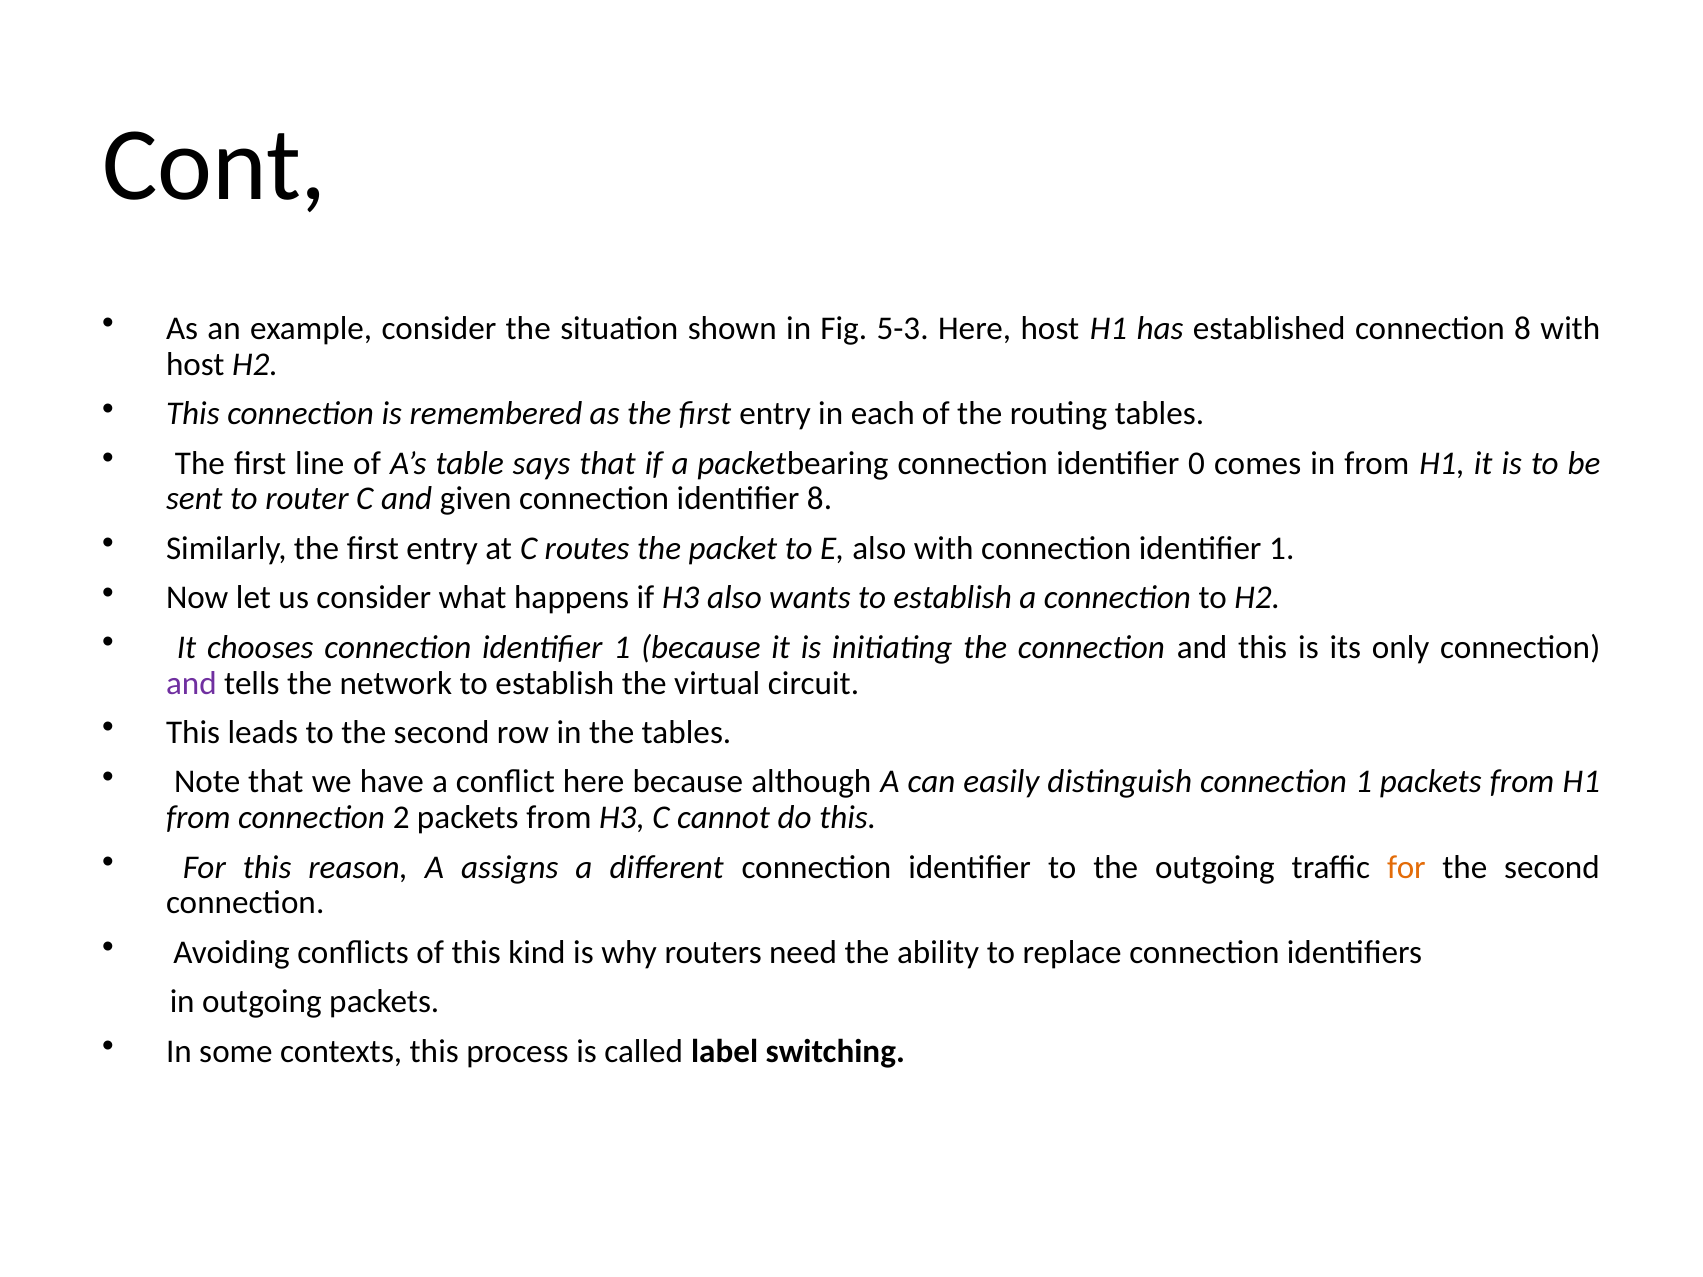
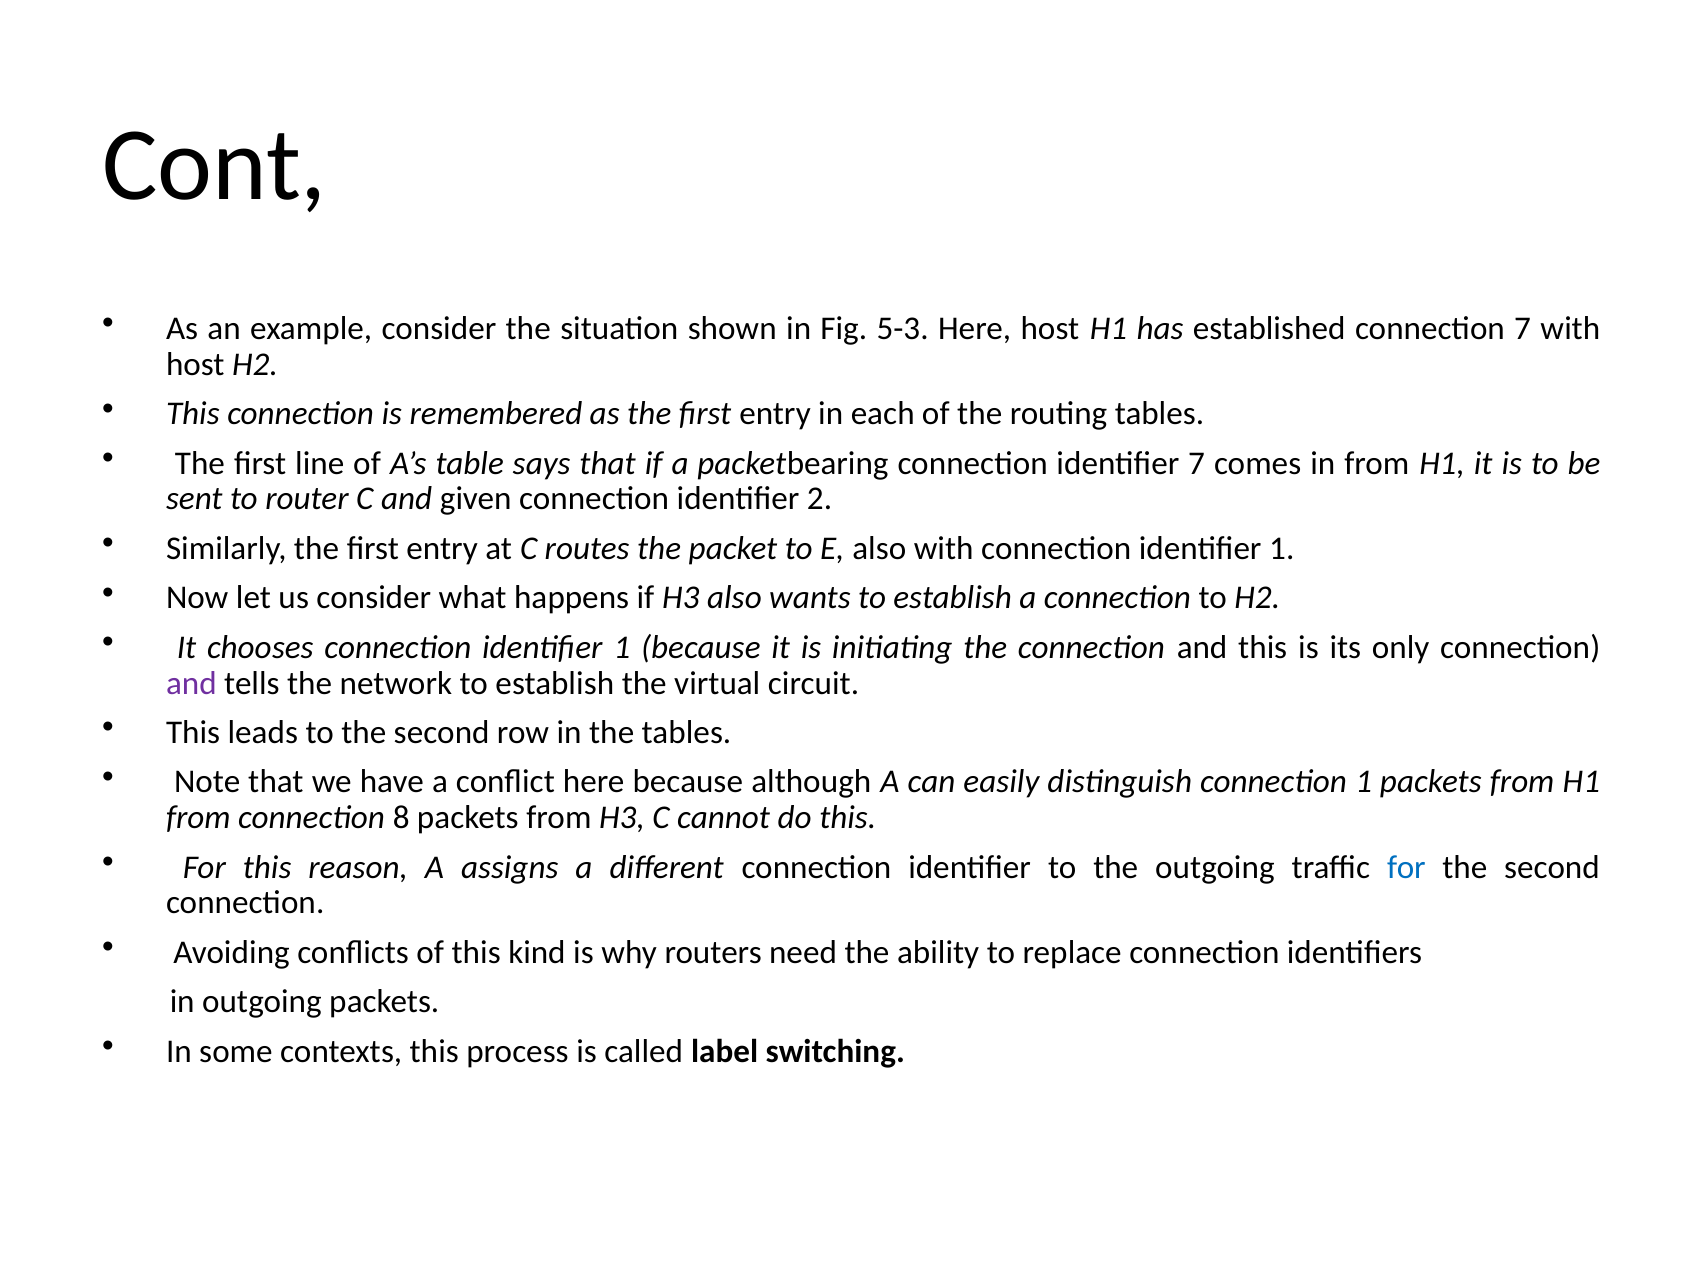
connection 8: 8 -> 7
identifier 0: 0 -> 7
identifier 8: 8 -> 2
2: 2 -> 8
for at (1406, 867) colour: orange -> blue
